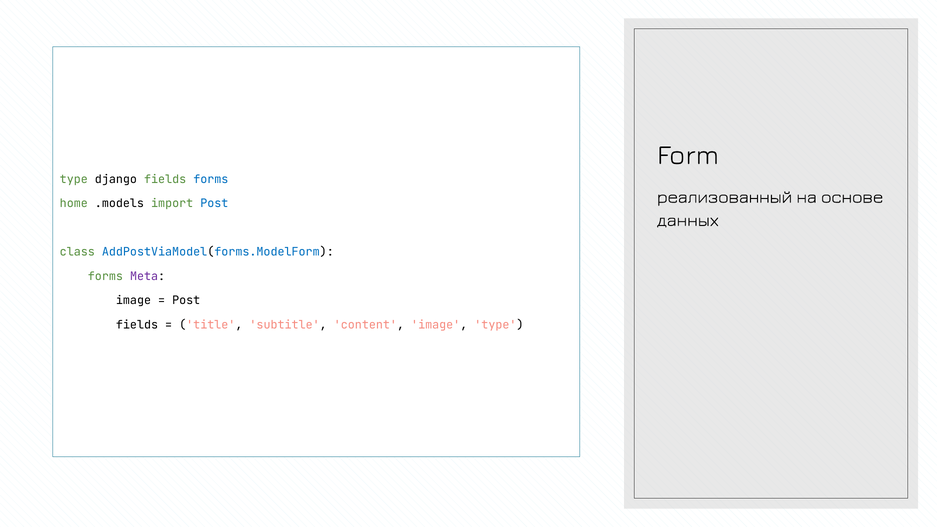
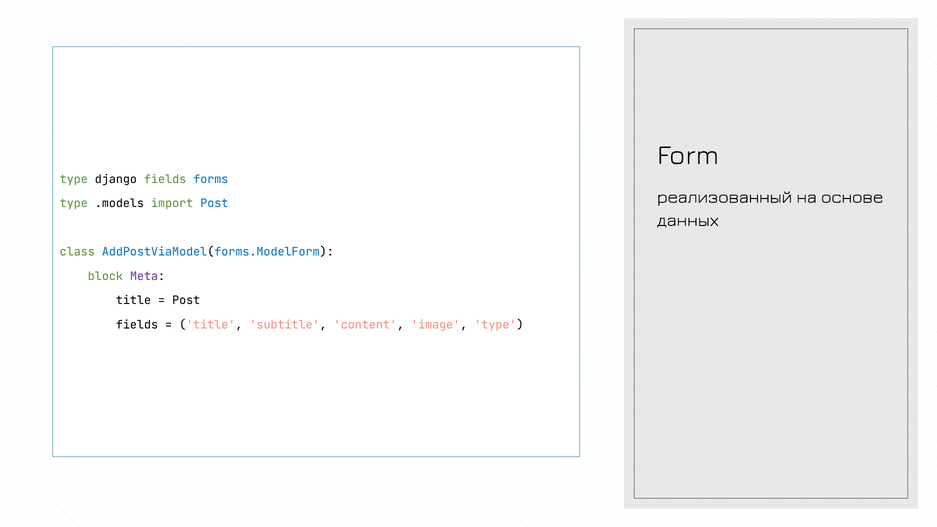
home at (74, 204): home -> type
forms at (105, 276): forms -> block
image at (134, 301): image -> title
